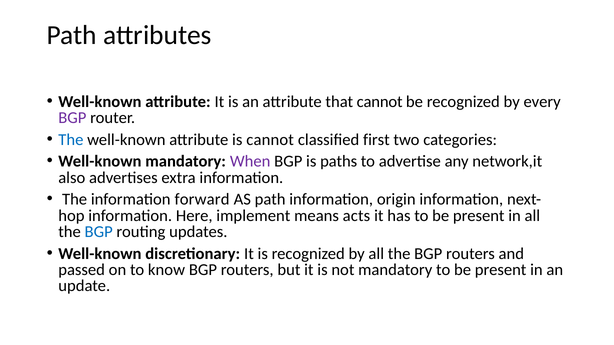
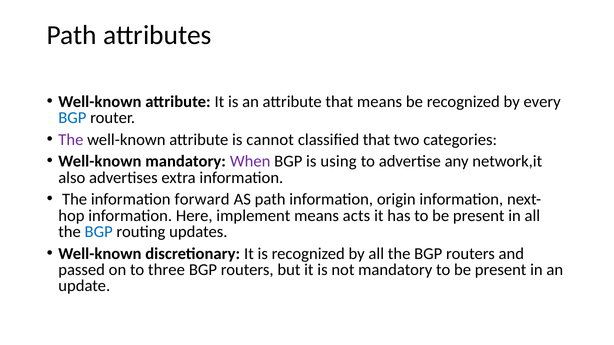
that cannot: cannot -> means
BGP at (72, 118) colour: purple -> blue
The at (71, 140) colour: blue -> purple
classified first: first -> that
paths: paths -> using
know: know -> three
